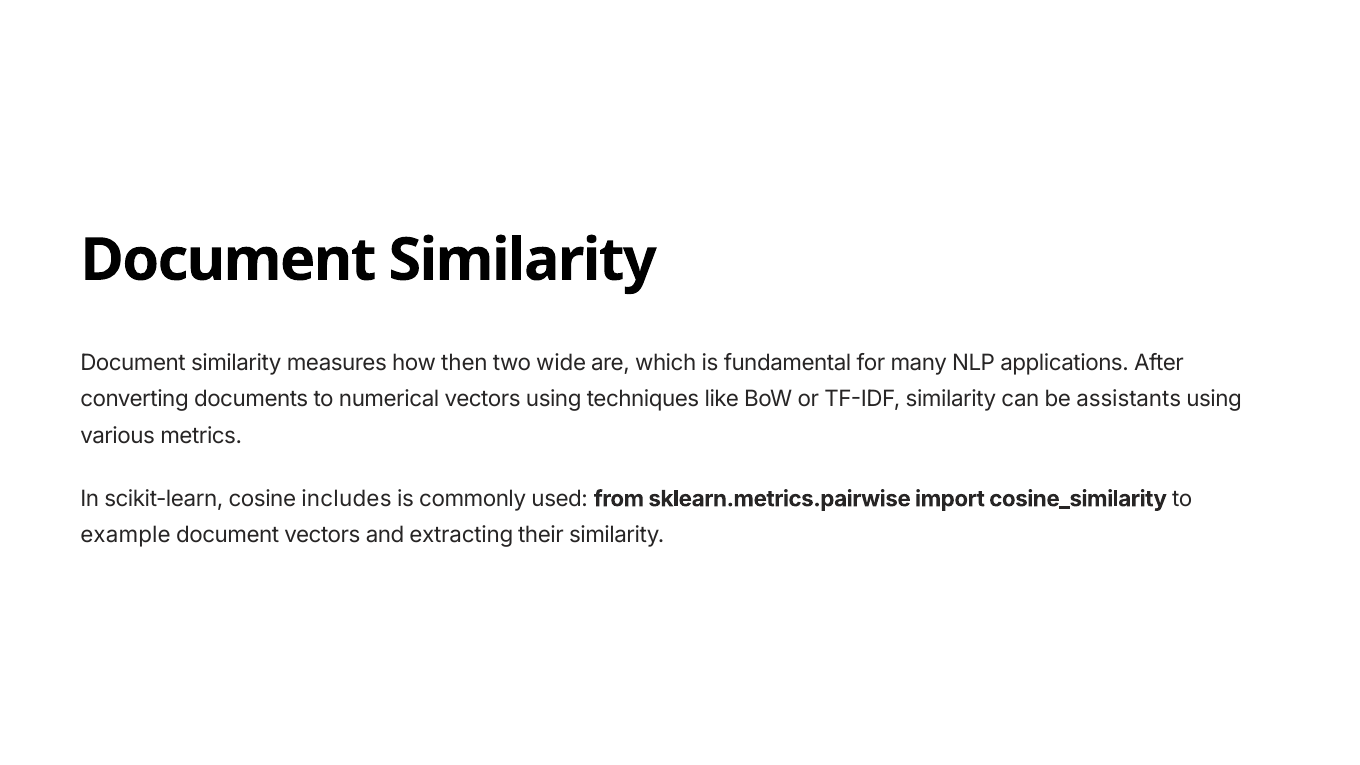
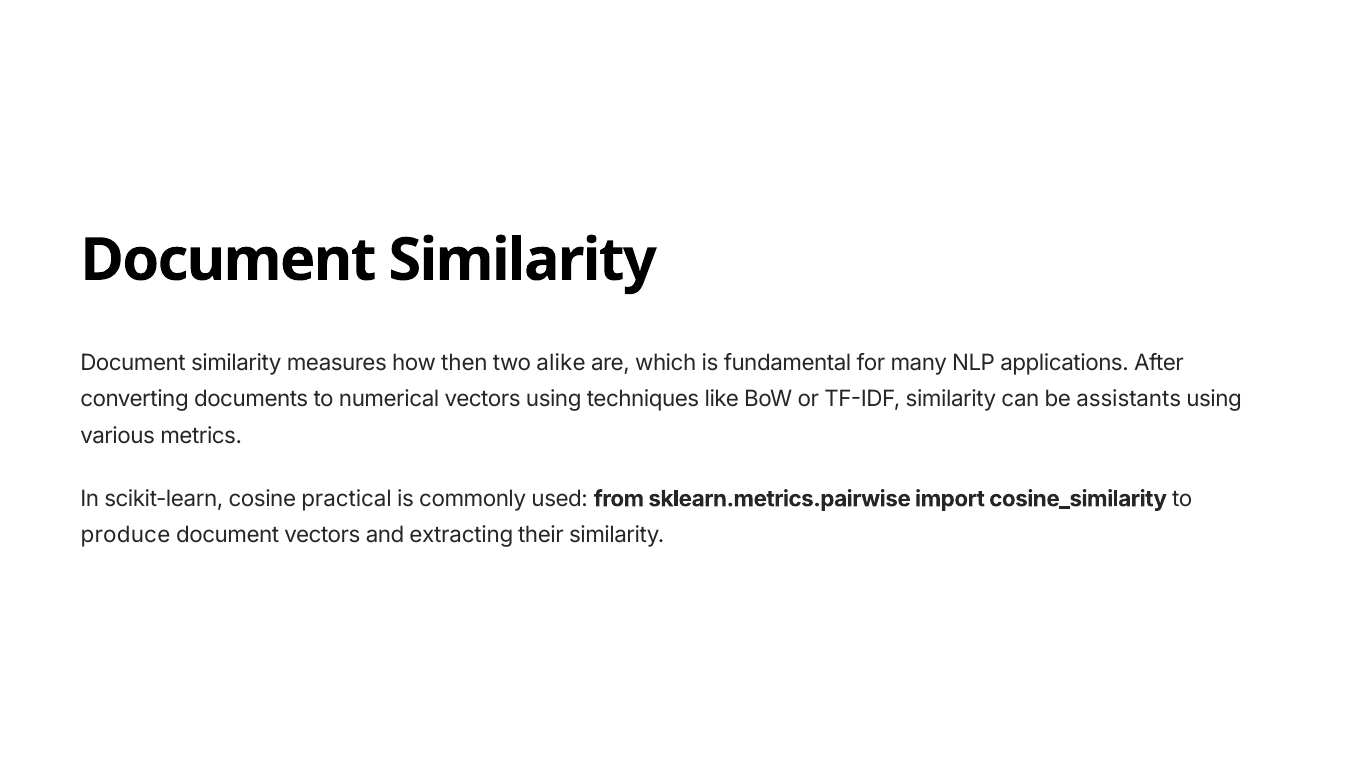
wide: wide -> alike
includes: includes -> practical
example: example -> produce
